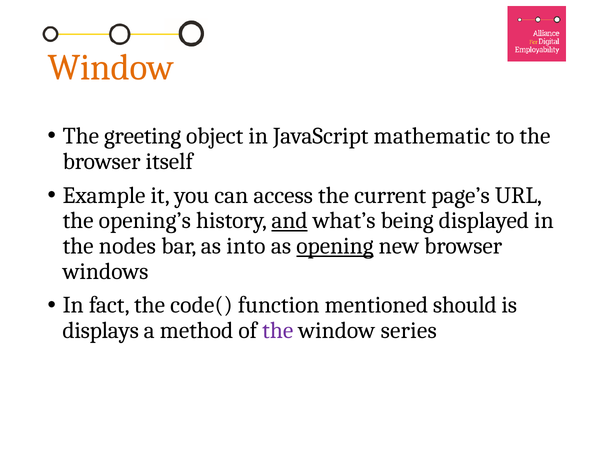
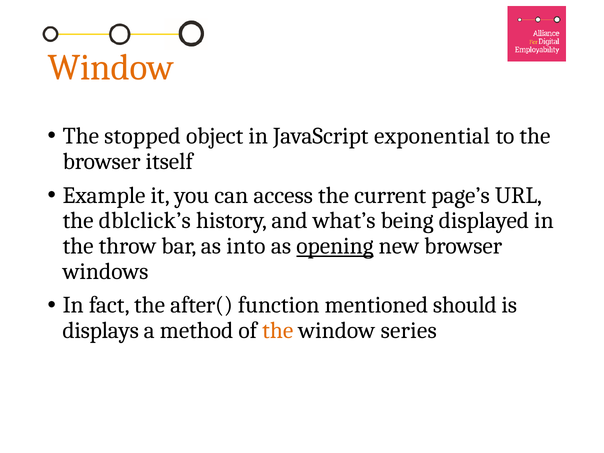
greeting: greeting -> stopped
mathematic: mathematic -> exponential
opening’s: opening’s -> dblclick’s
and underline: present -> none
nodes: nodes -> throw
code(: code( -> after(
the at (278, 331) colour: purple -> orange
